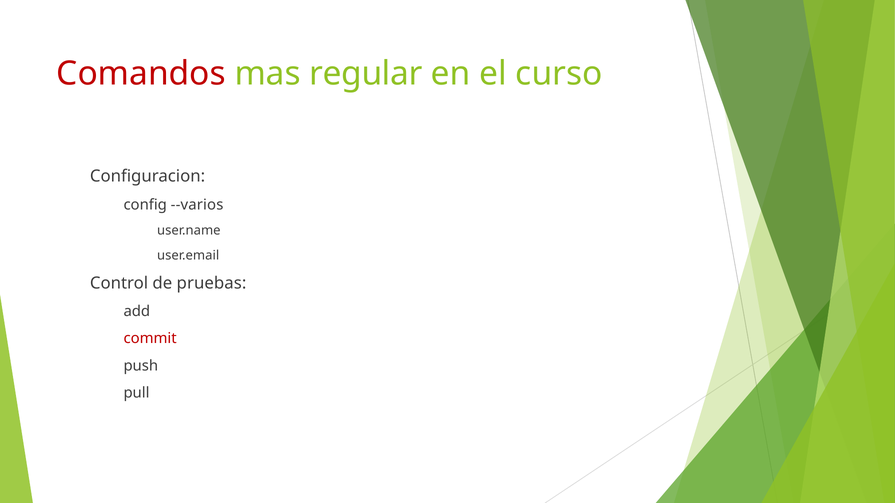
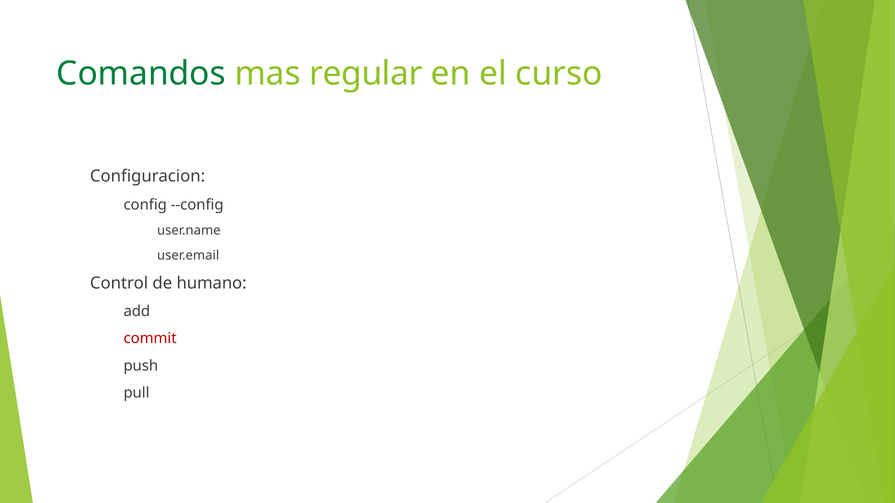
Comandos colour: red -> green
--varios: --varios -> --config
pruebas: pruebas -> humano
